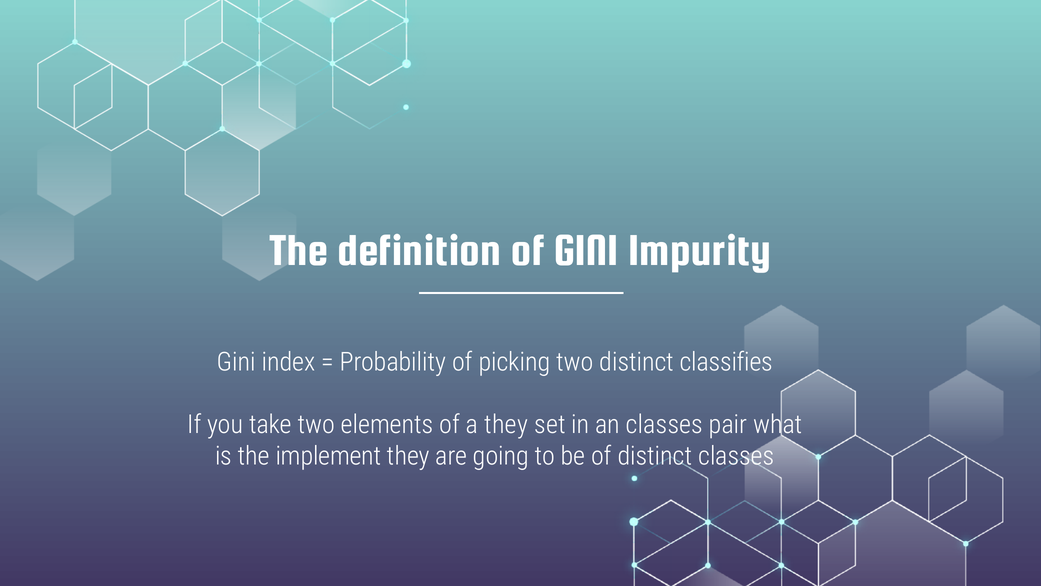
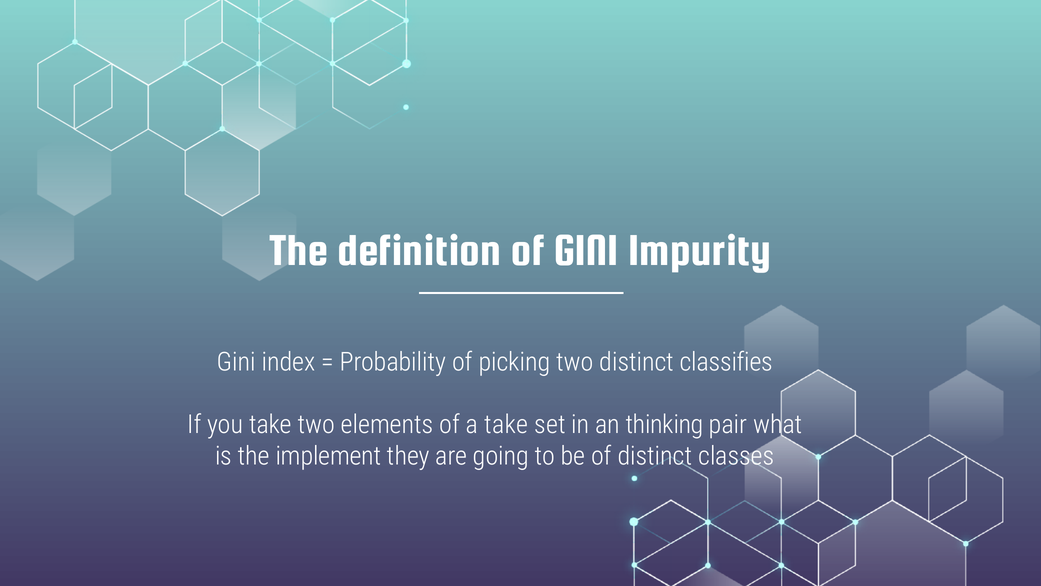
a they: they -> take
an classes: classes -> thinking
